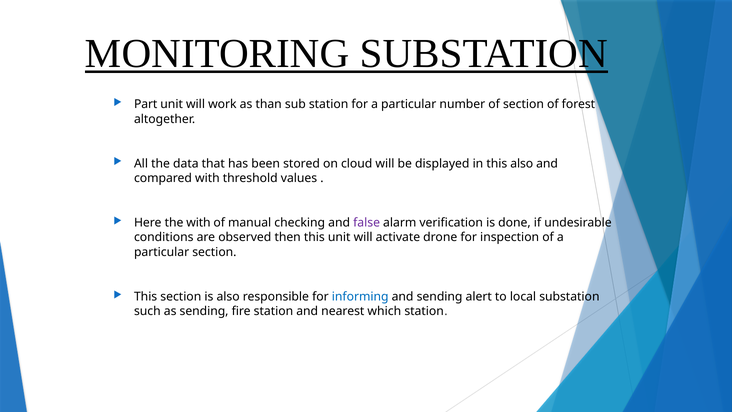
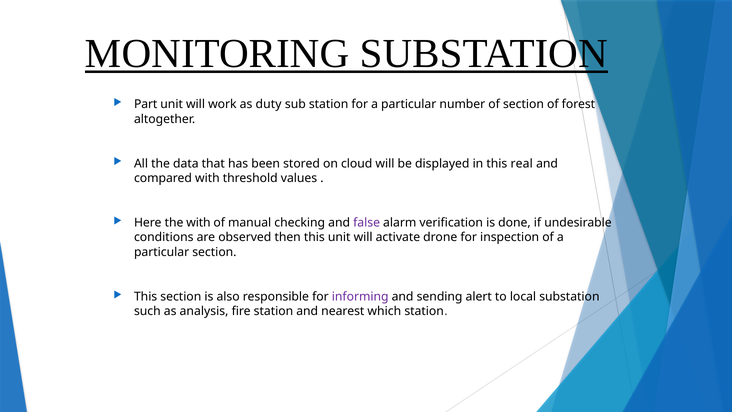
than: than -> duty
this also: also -> real
informing colour: blue -> purple
as sending: sending -> analysis
